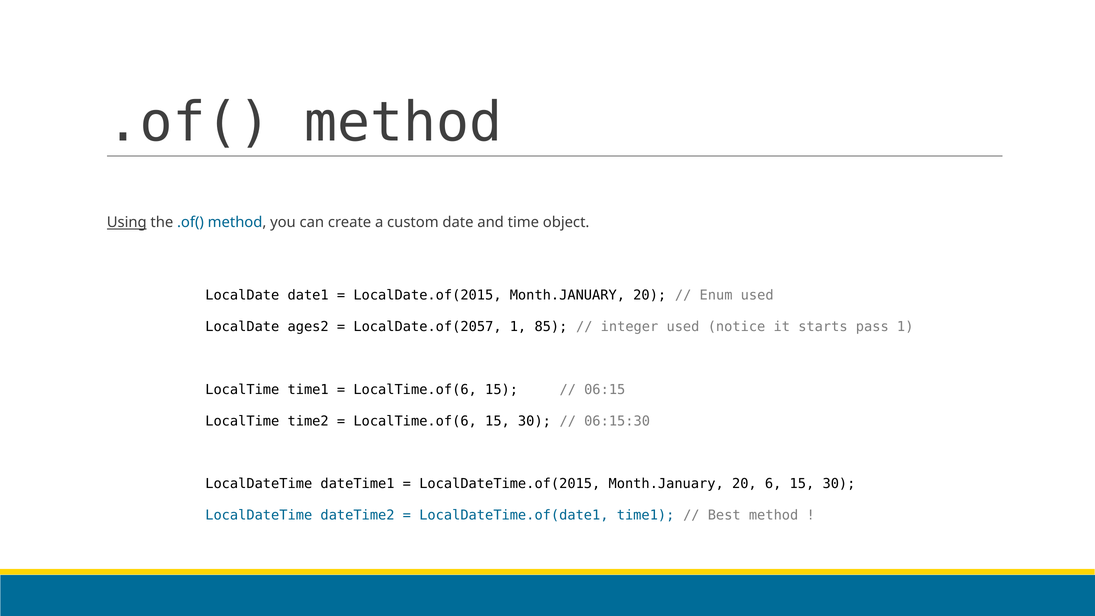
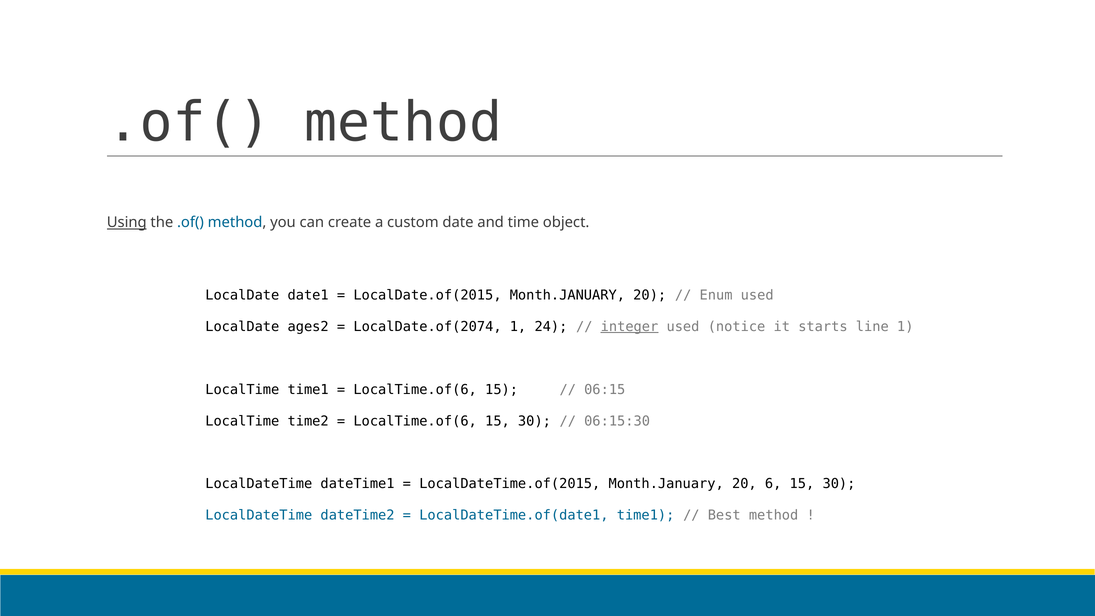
LocalDate.of(2057: LocalDate.of(2057 -> LocalDate.of(2074
85: 85 -> 24
integer underline: none -> present
pass: pass -> line
